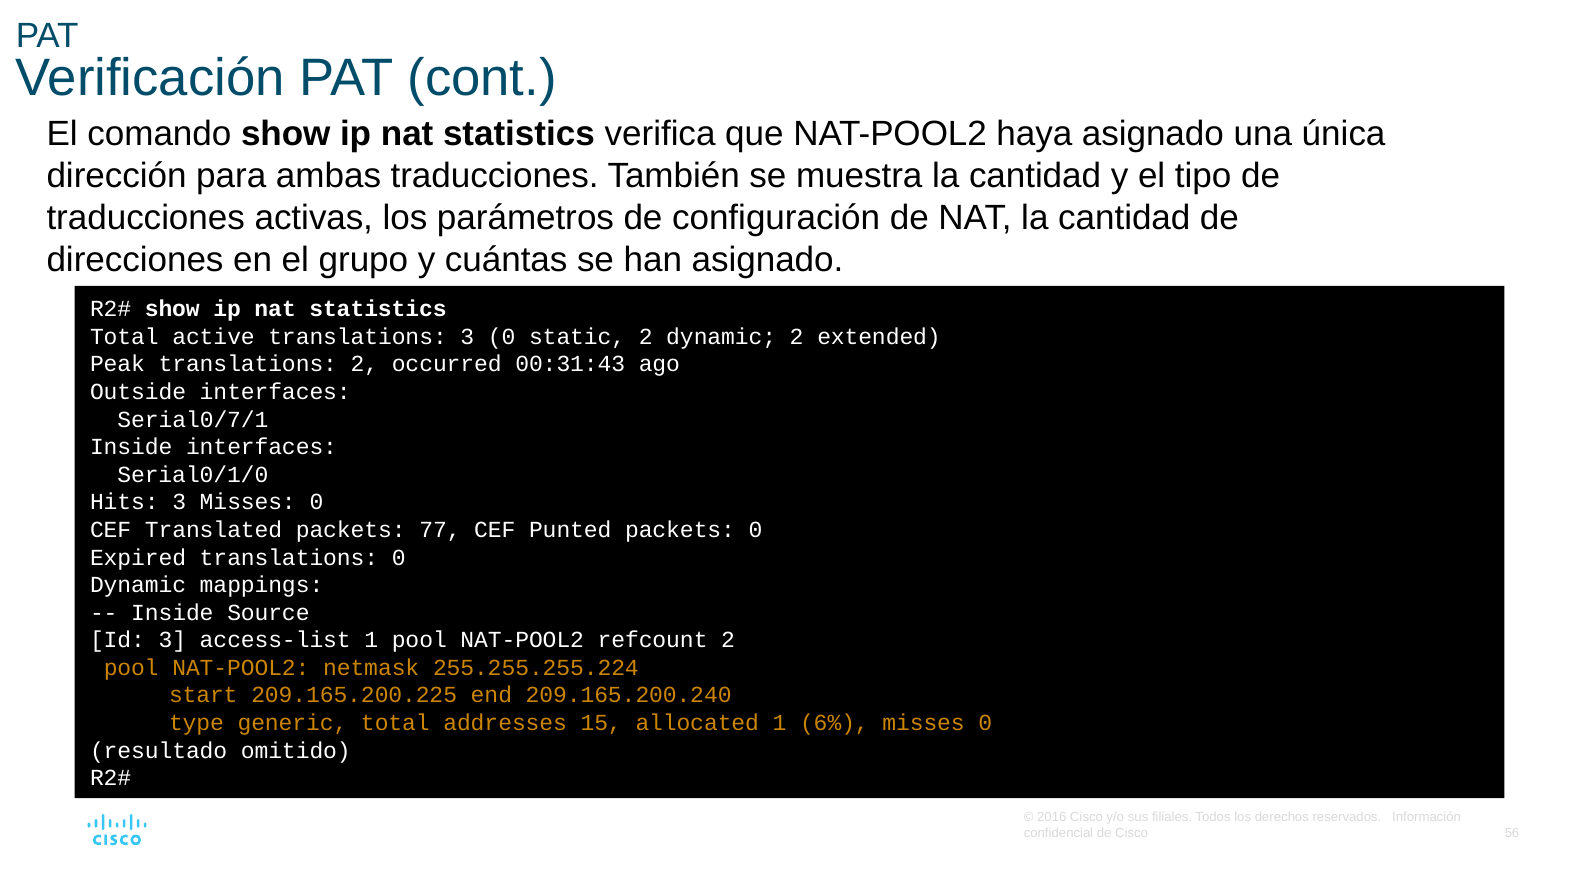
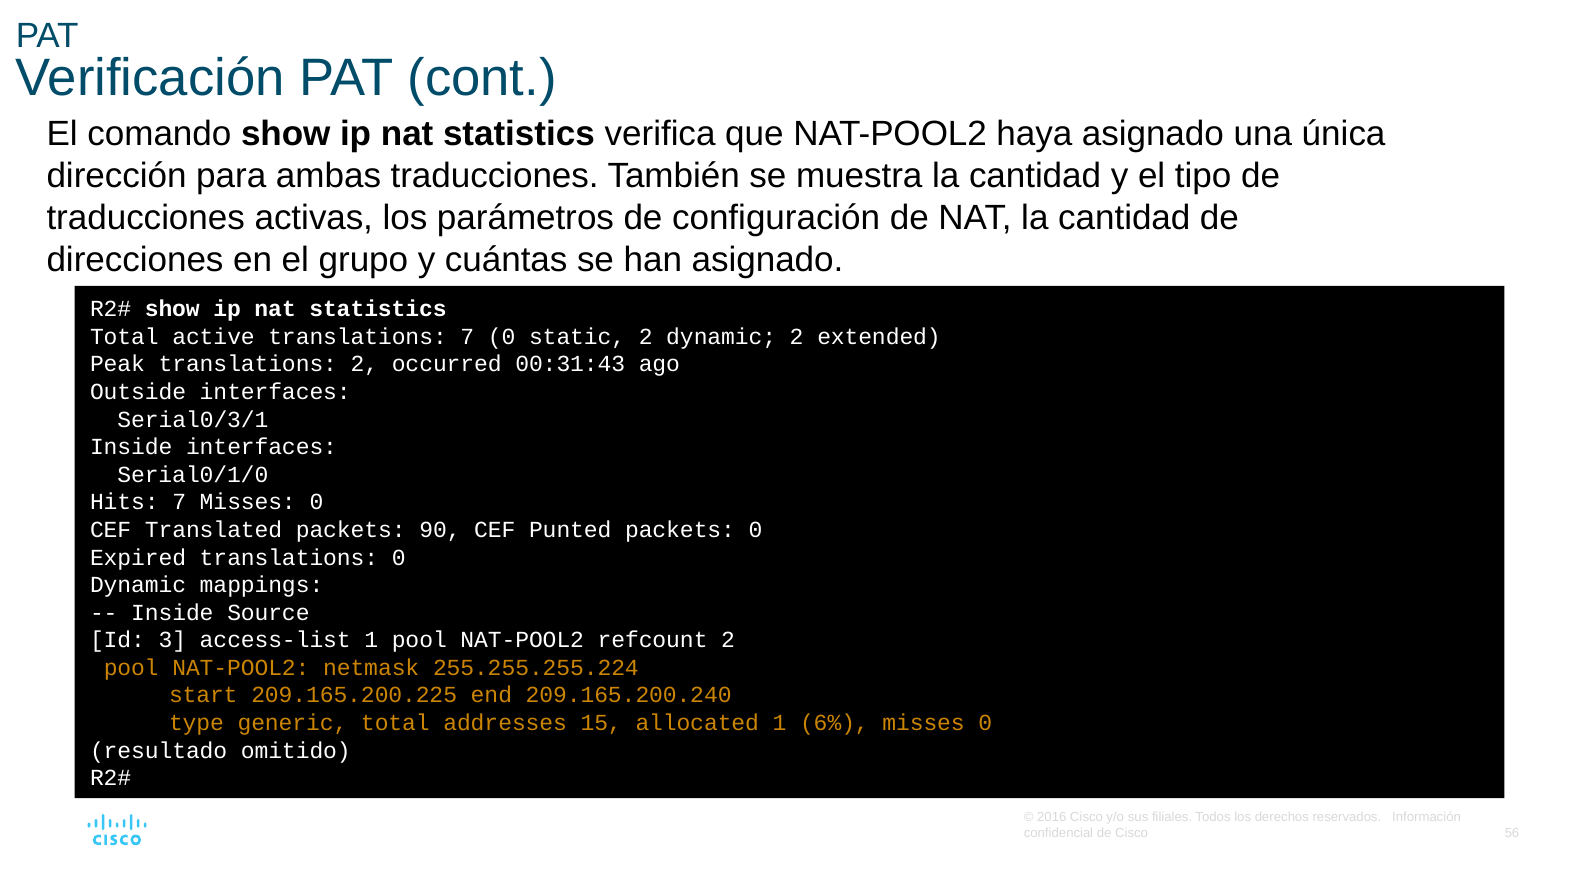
translations 3: 3 -> 7
Serial0/7/1: Serial0/7/1 -> Serial0/3/1
Hits 3: 3 -> 7
77: 77 -> 90
